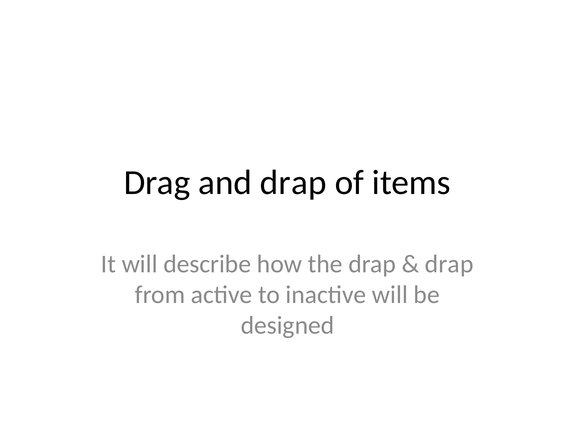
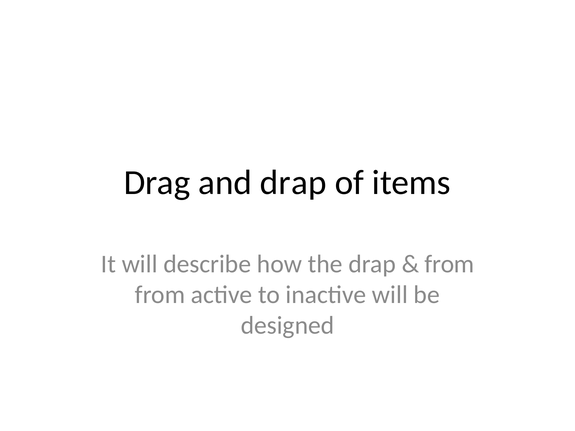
drap at (449, 264): drap -> from
